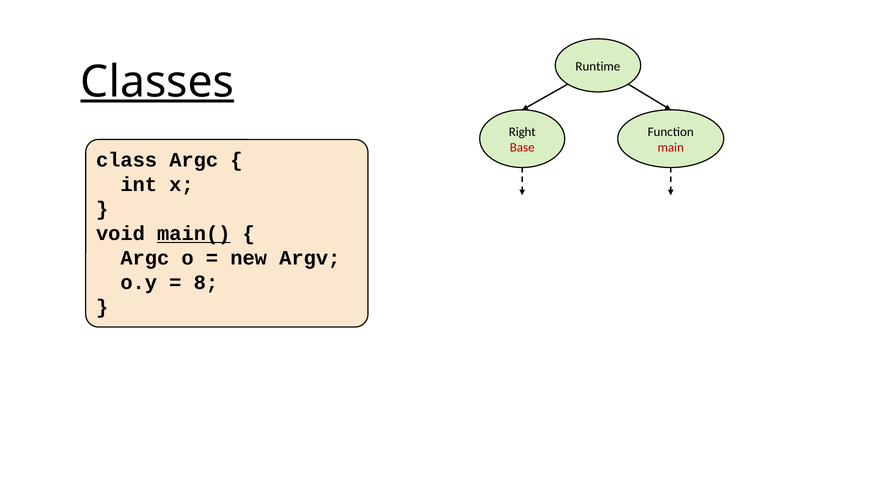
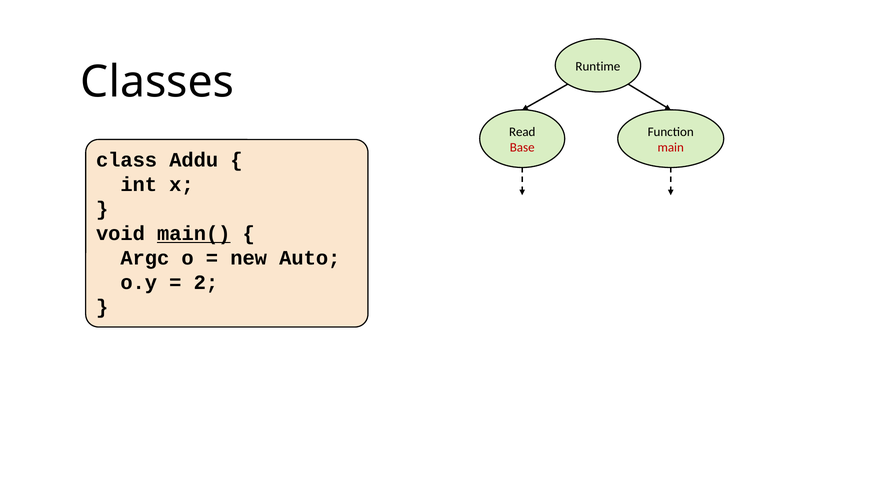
Classes underline: present -> none
Right: Right -> Read
class Argc: Argc -> Addu
Argv: Argv -> Auto
8: 8 -> 2
